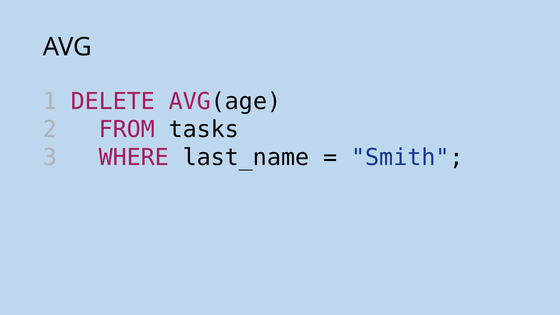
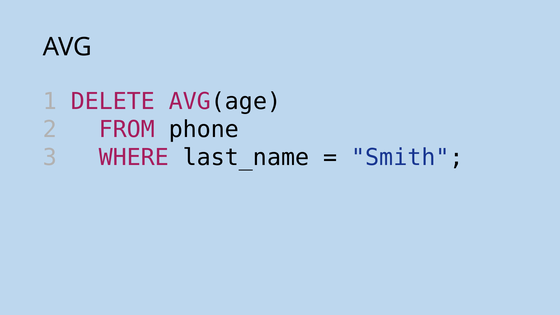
tasks: tasks -> phone
